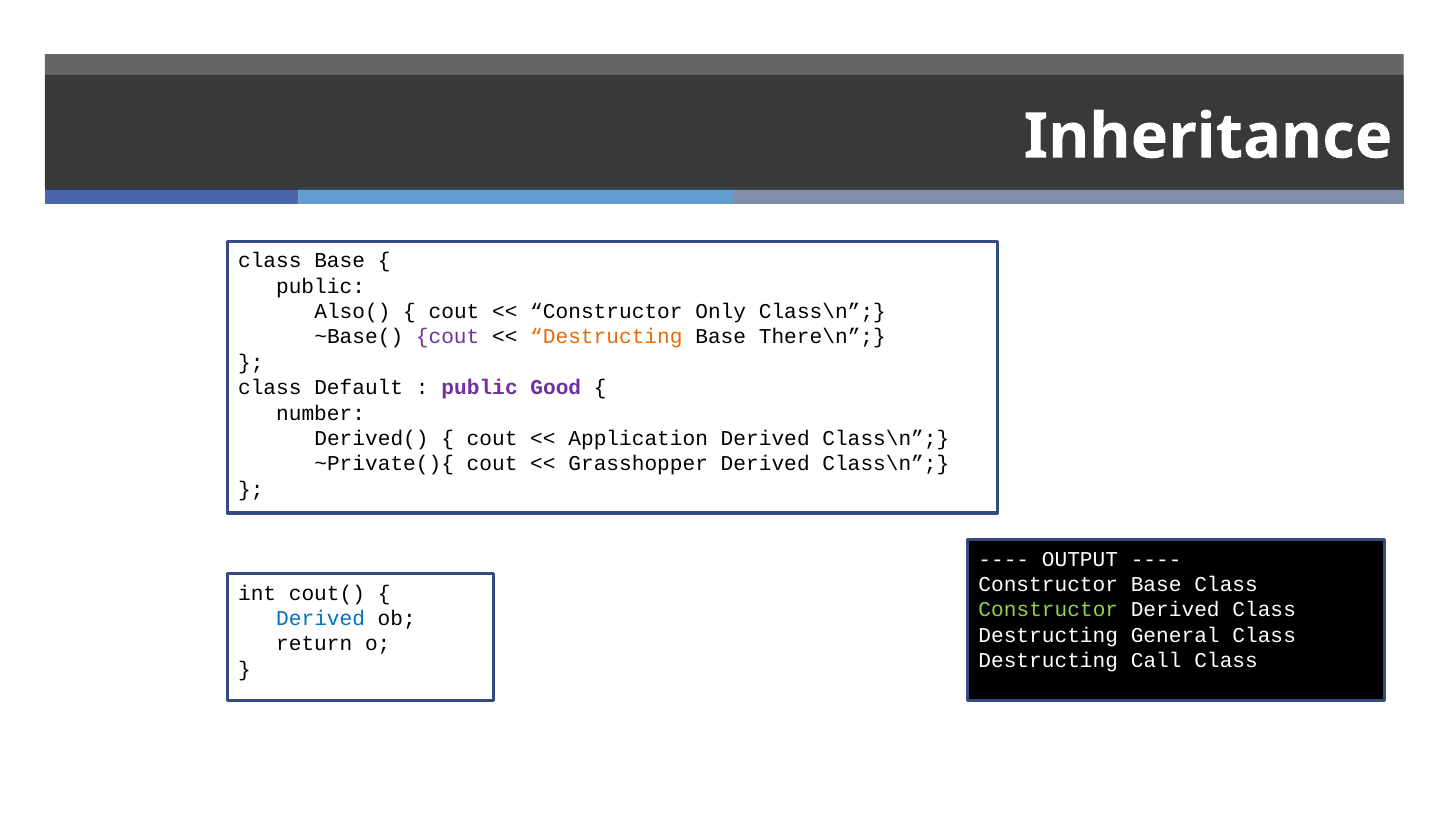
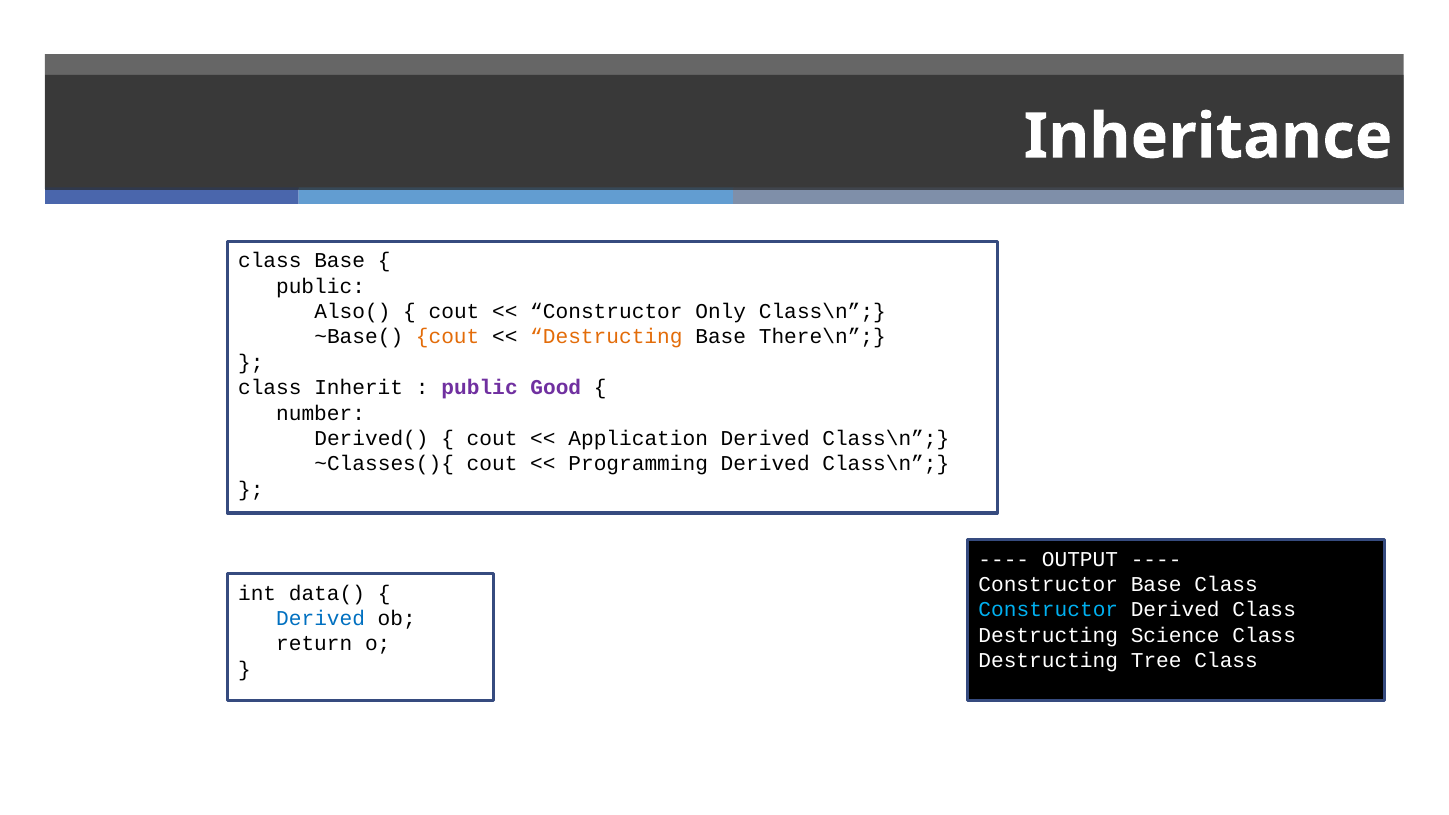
cout at (448, 337) colour: purple -> orange
Default: Default -> Inherit
~Private(){: ~Private(){ -> ~Classes(){
Grasshopper: Grasshopper -> Programming
cout(: cout( -> data(
Constructor at (1048, 610) colour: light green -> light blue
General: General -> Science
Call: Call -> Tree
